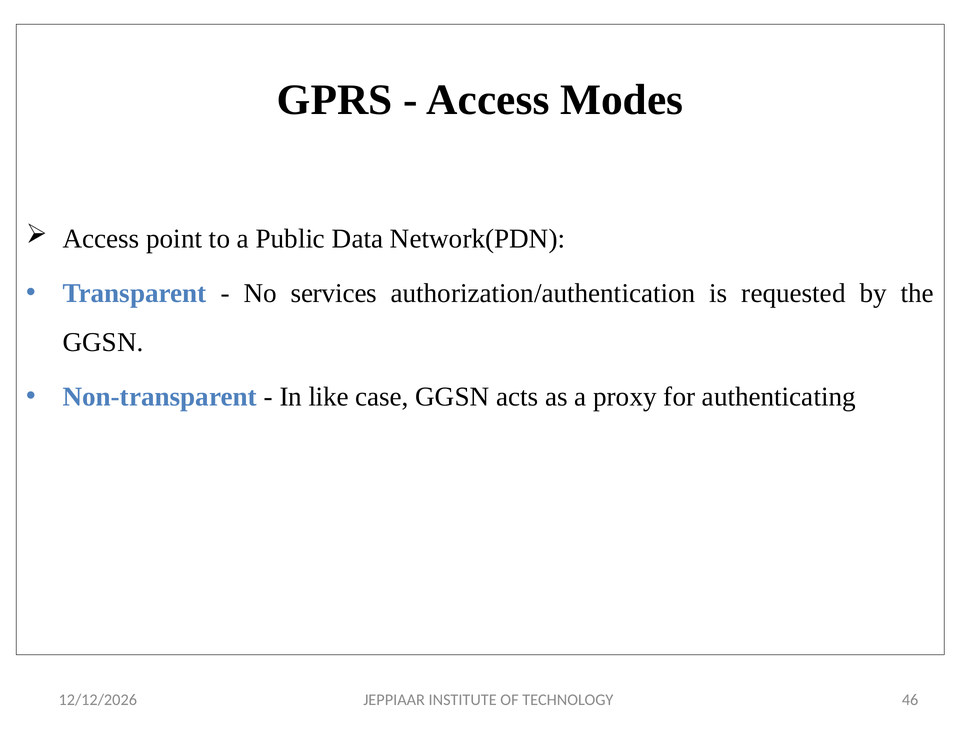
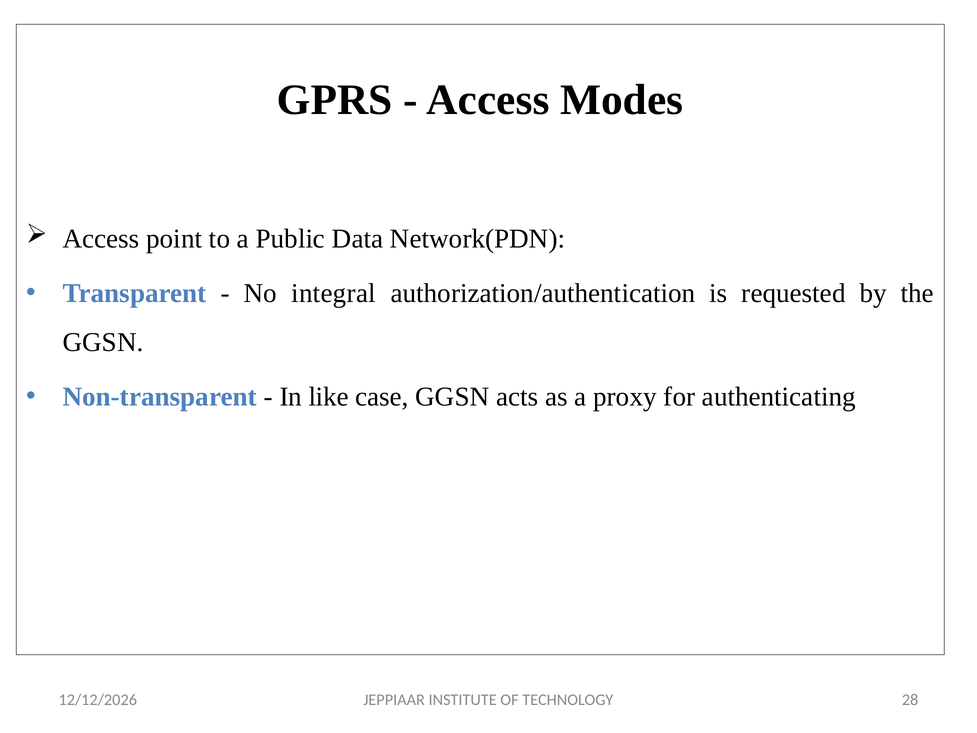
services: services -> integral
46: 46 -> 28
